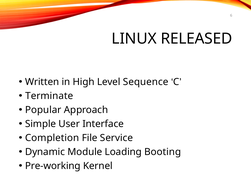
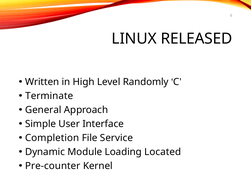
Sequence: Sequence -> Randomly
Popular: Popular -> General
Booting: Booting -> Located
Pre-working: Pre-working -> Pre-counter
